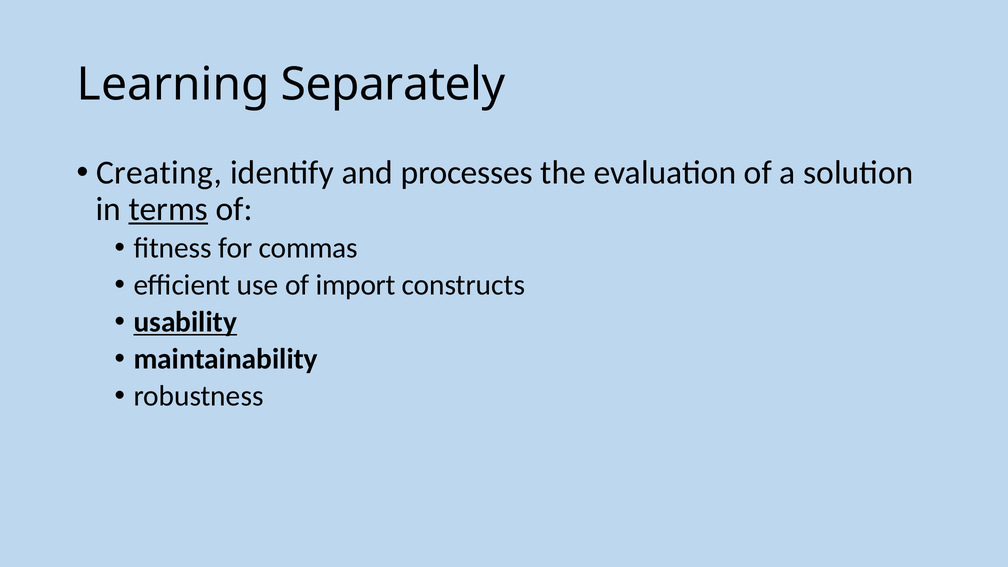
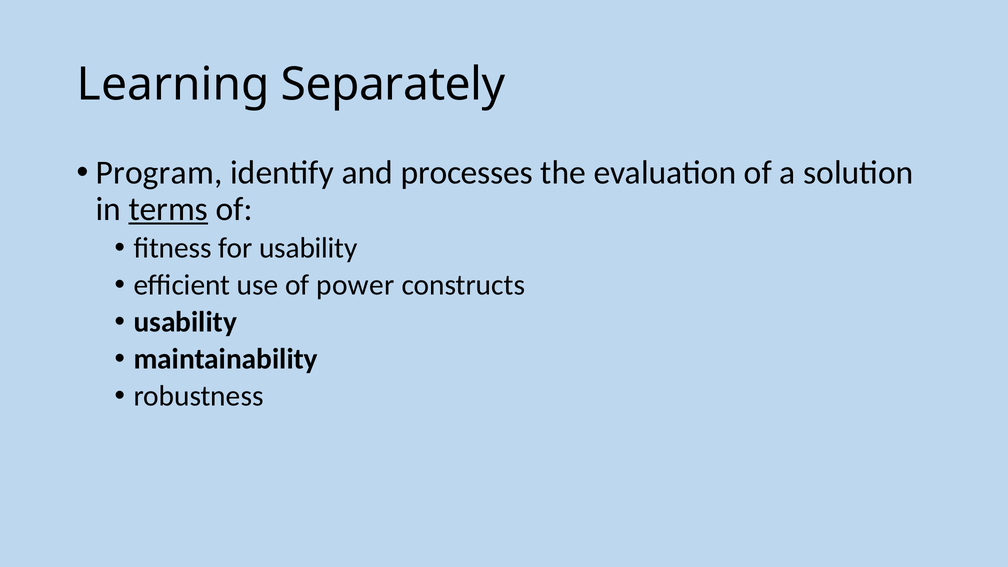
Creating: Creating -> Program
for commas: commas -> usability
import: import -> power
usability at (185, 322) underline: present -> none
